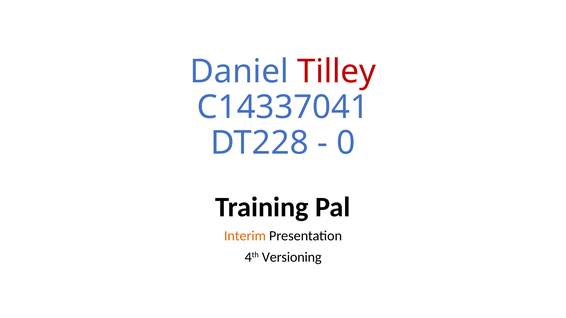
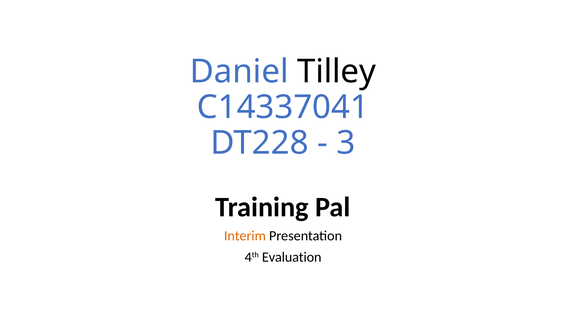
Tilley colour: red -> black
0: 0 -> 3
Versioning: Versioning -> Evaluation
